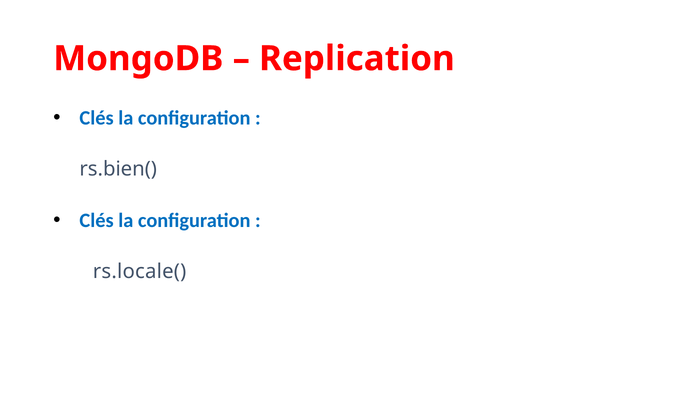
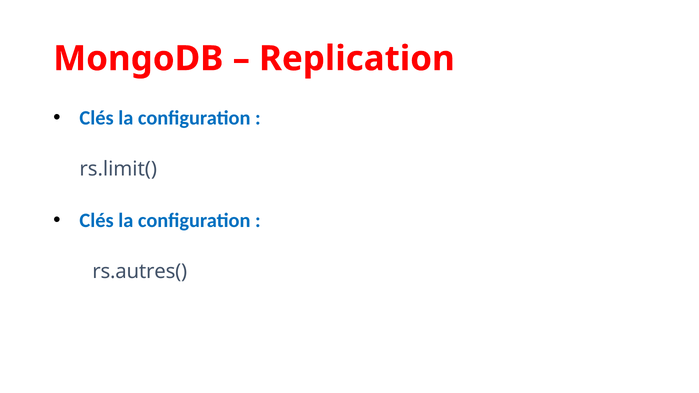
rs.bien(: rs.bien( -> rs.limit(
rs.locale(: rs.locale( -> rs.autres(
